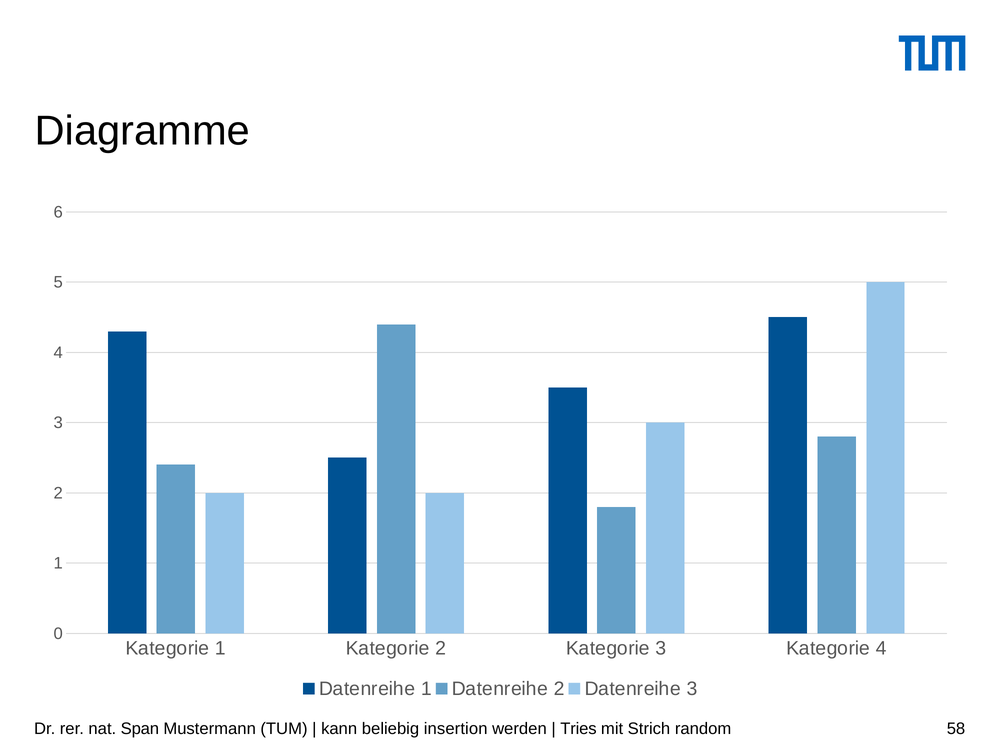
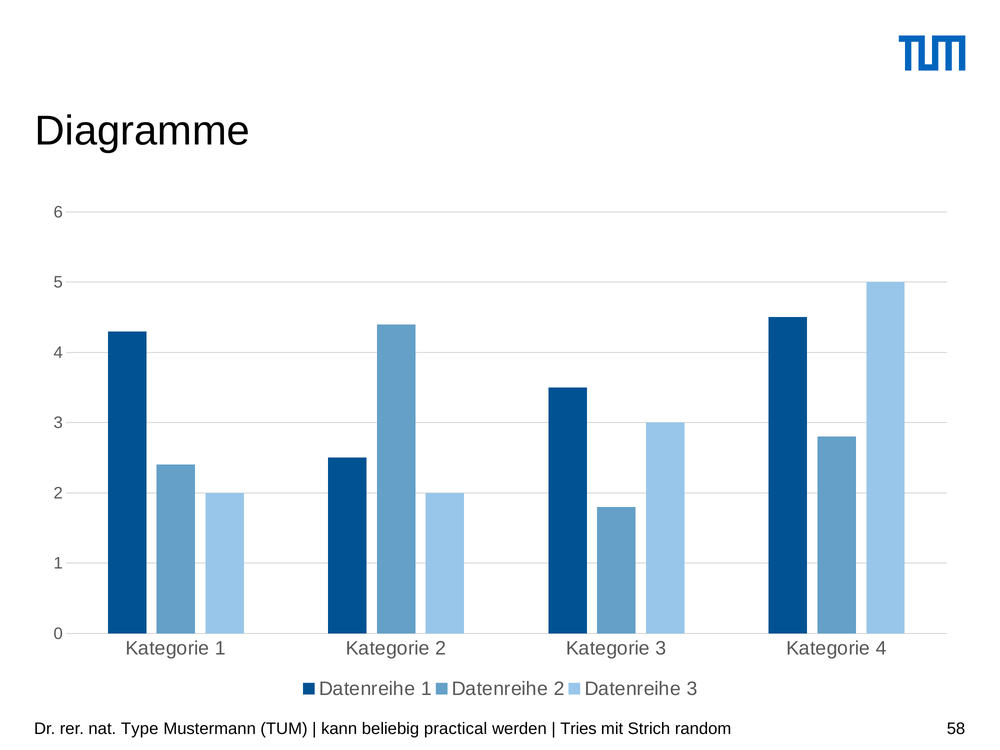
Span: Span -> Type
insertion: insertion -> practical
